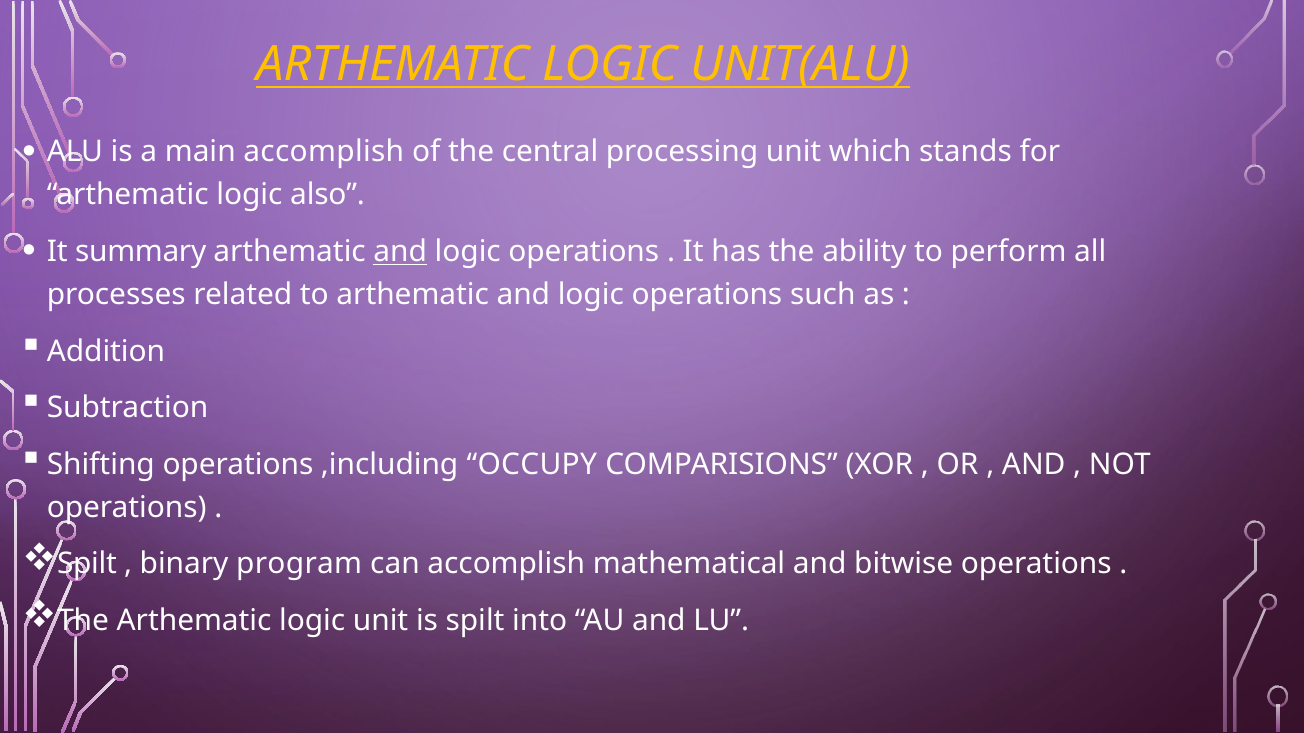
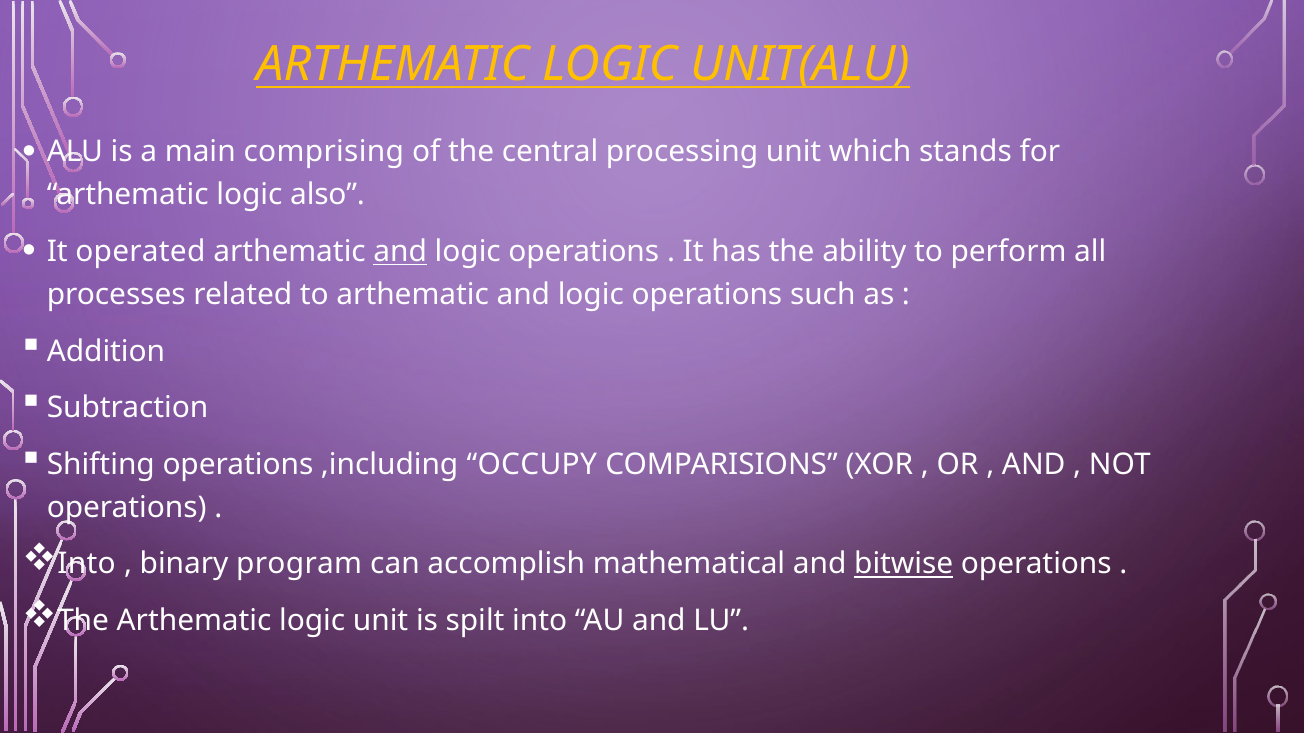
main accomplish: accomplish -> comprising
summary: summary -> operated
Spilt at (87, 564): Spilt -> Into
bitwise underline: none -> present
